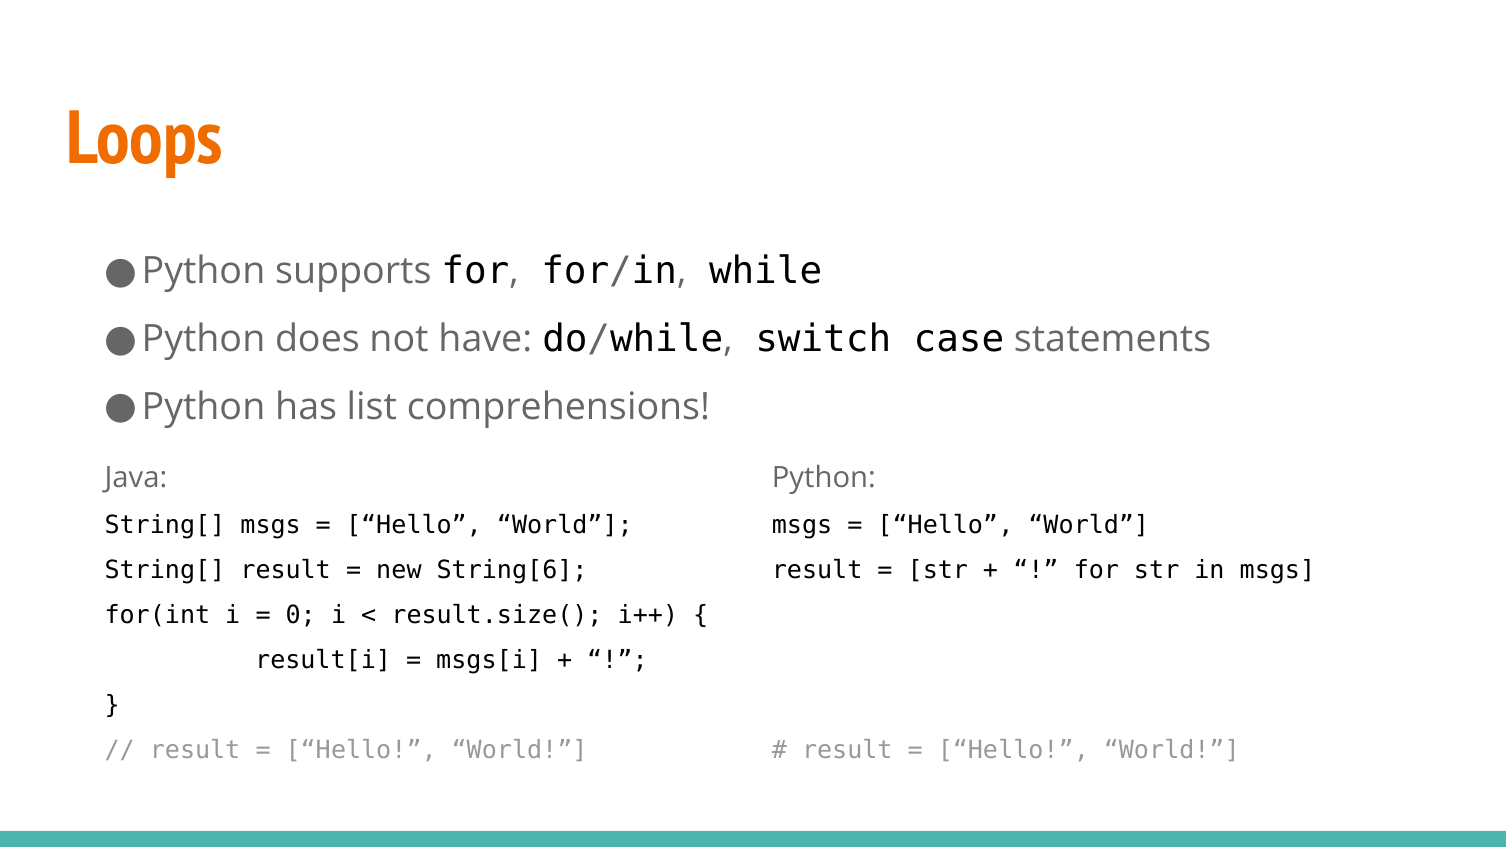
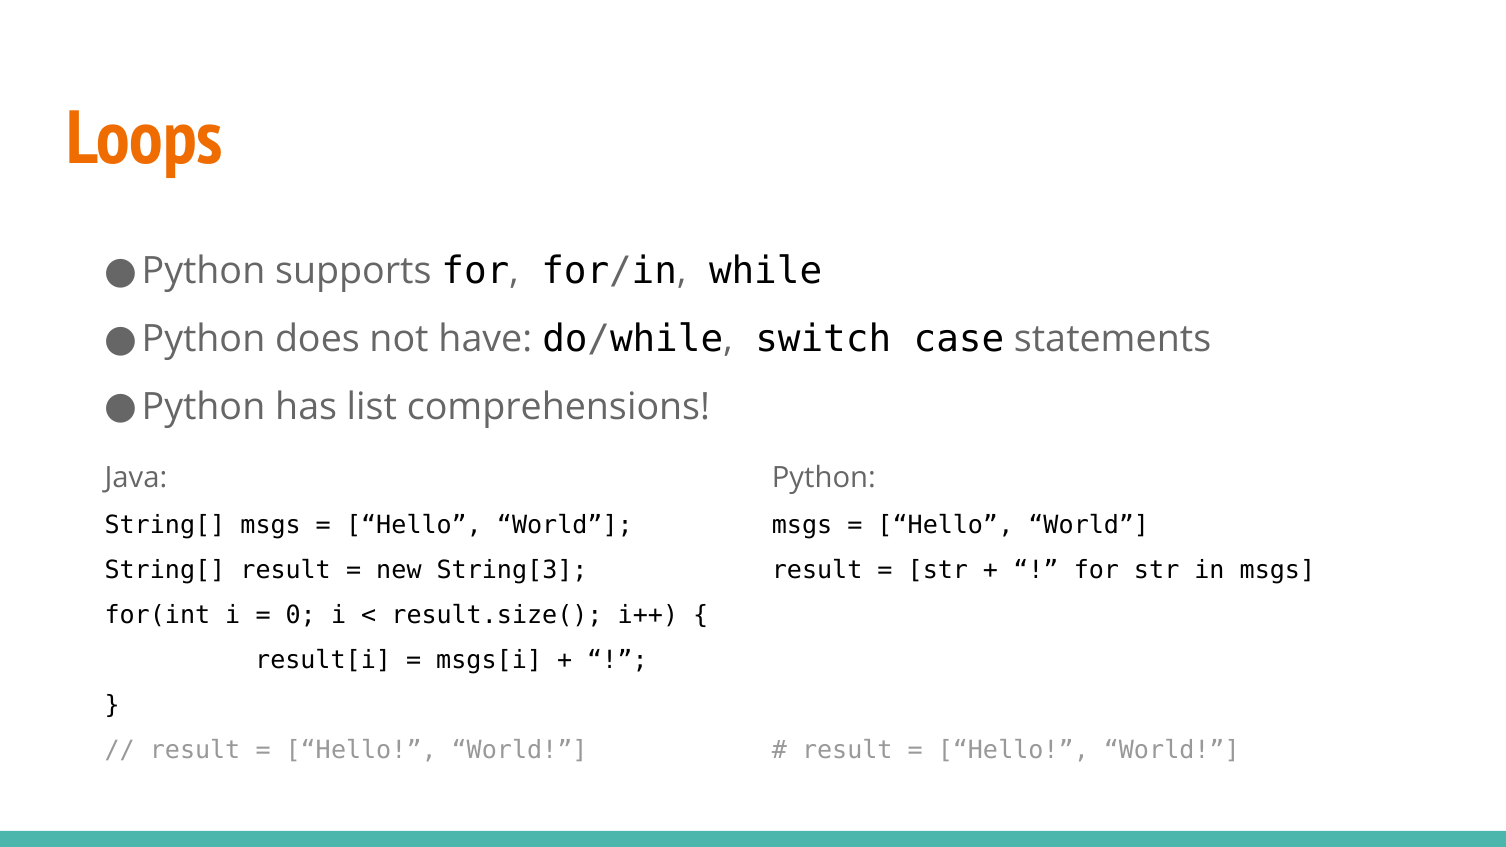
String[6: String[6 -> String[3
